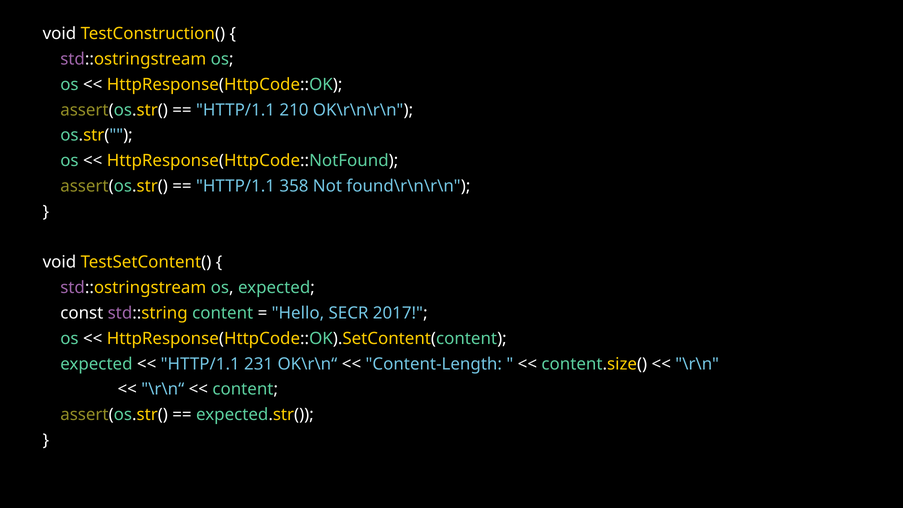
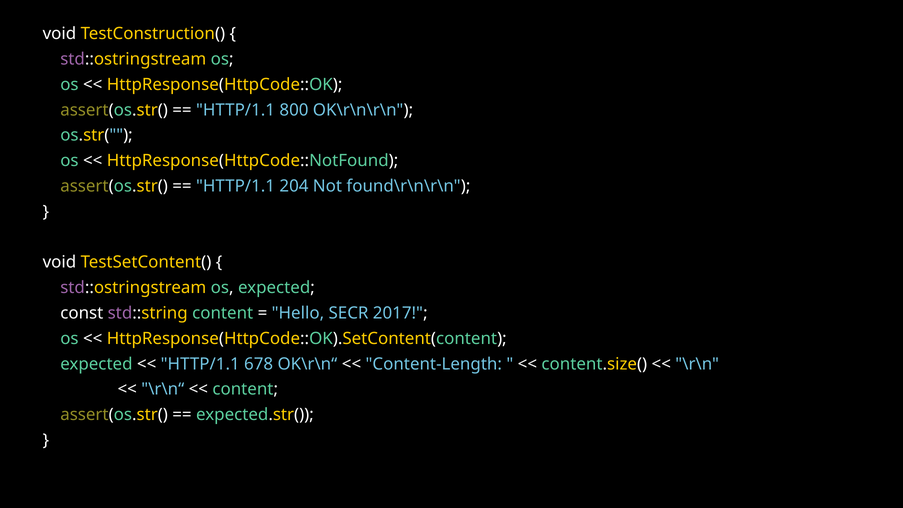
210: 210 -> 800
358: 358 -> 204
231: 231 -> 678
